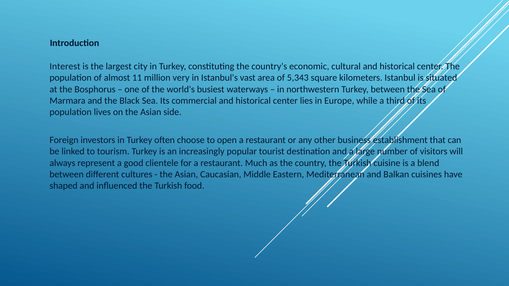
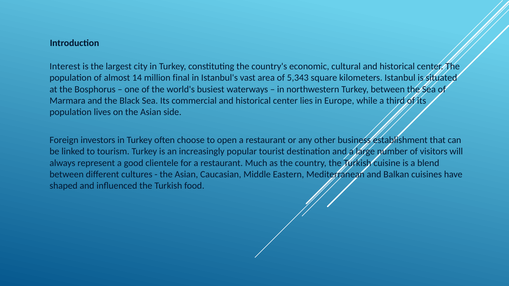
11: 11 -> 14
very: very -> final
